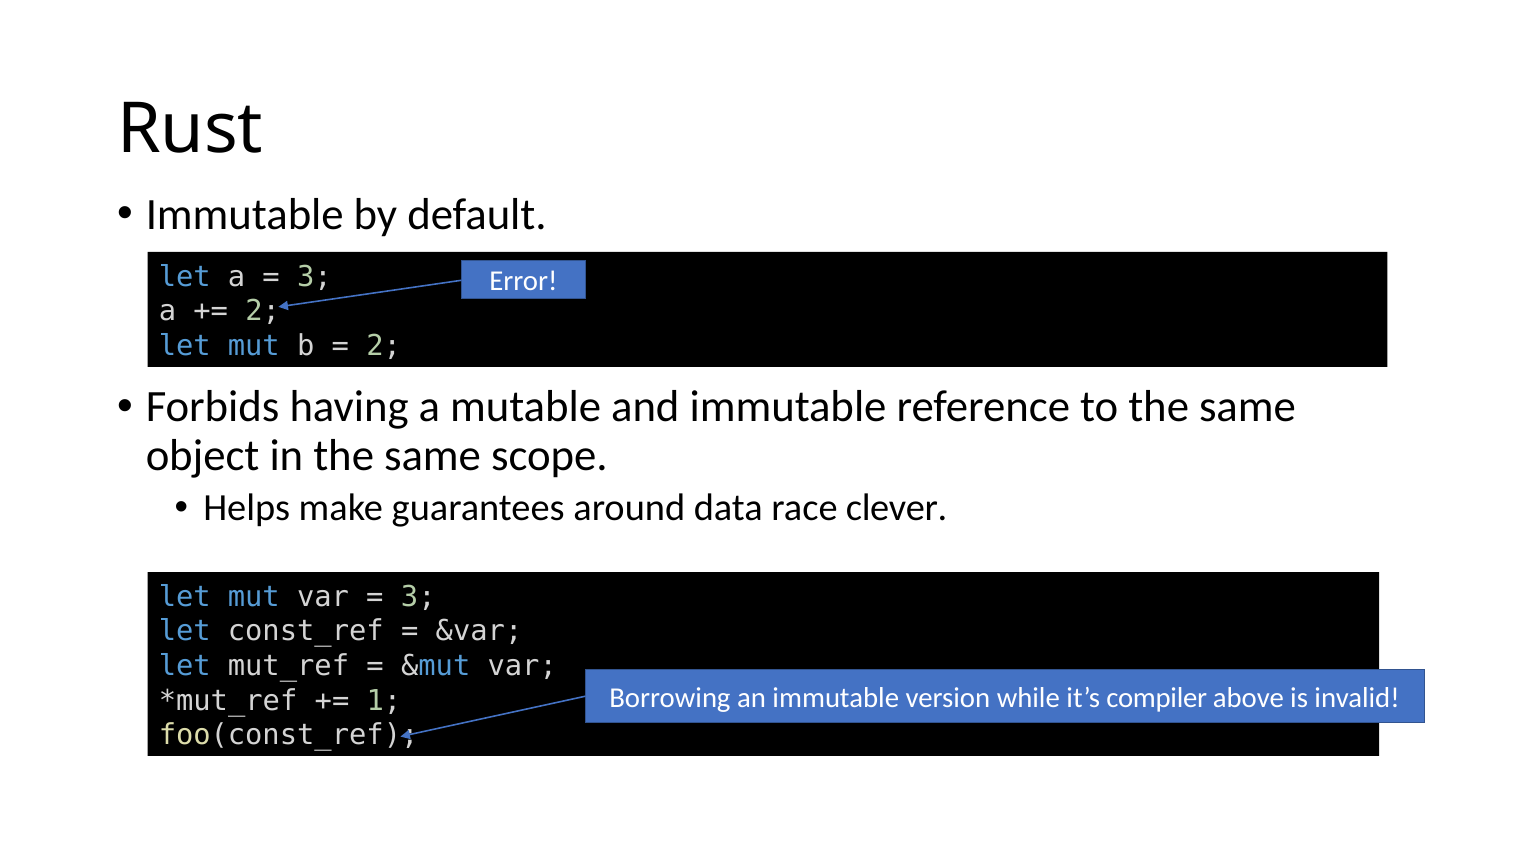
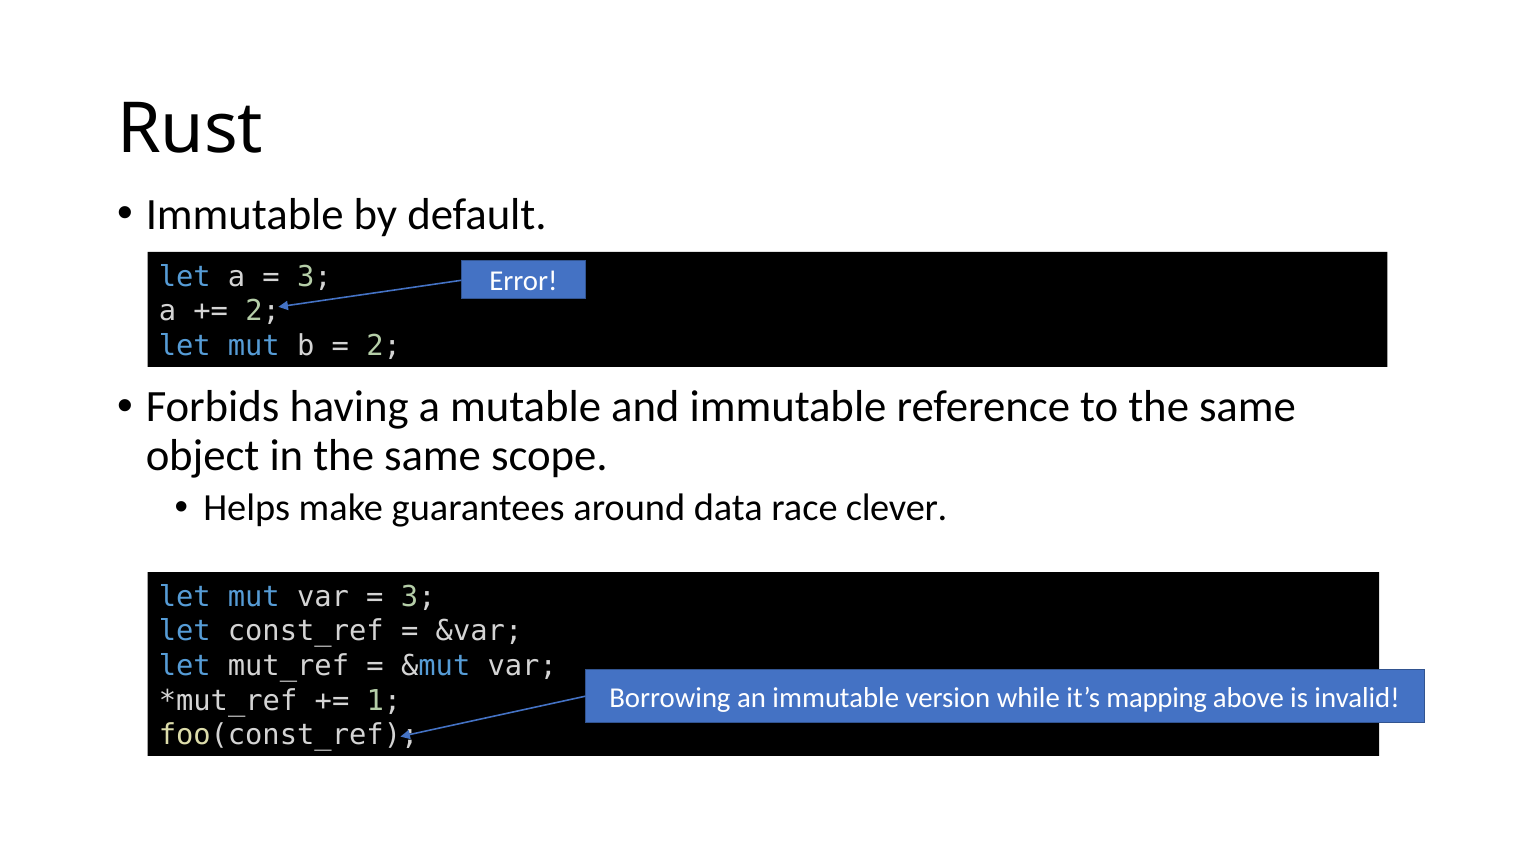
compiler: compiler -> mapping
